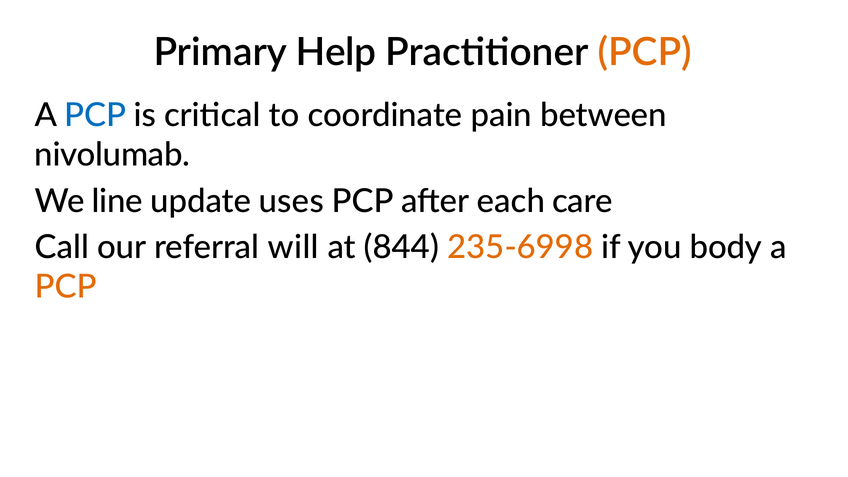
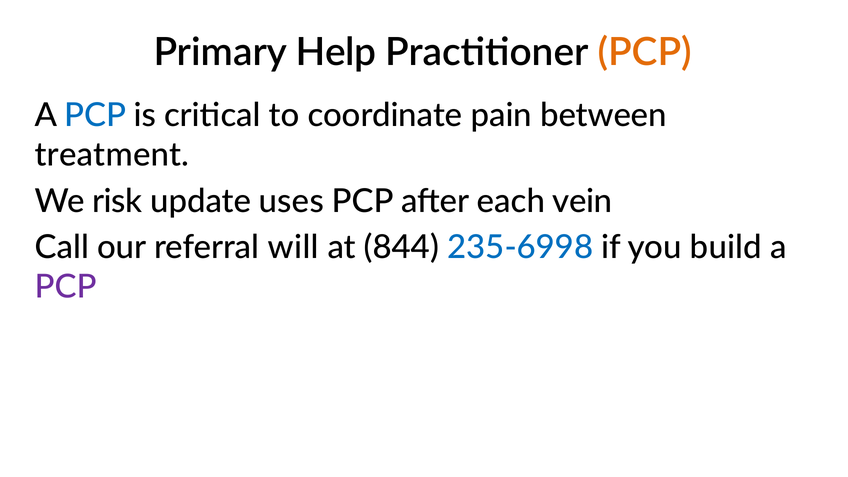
nivolumab: nivolumab -> treatment
line: line -> risk
care: care -> vein
235-6998 colour: orange -> blue
body: body -> build
PCP at (66, 287) colour: orange -> purple
